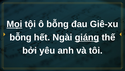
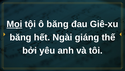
ô bỗng: bỗng -> băng
bỗng at (21, 37): bỗng -> băng
giáng underline: present -> none
